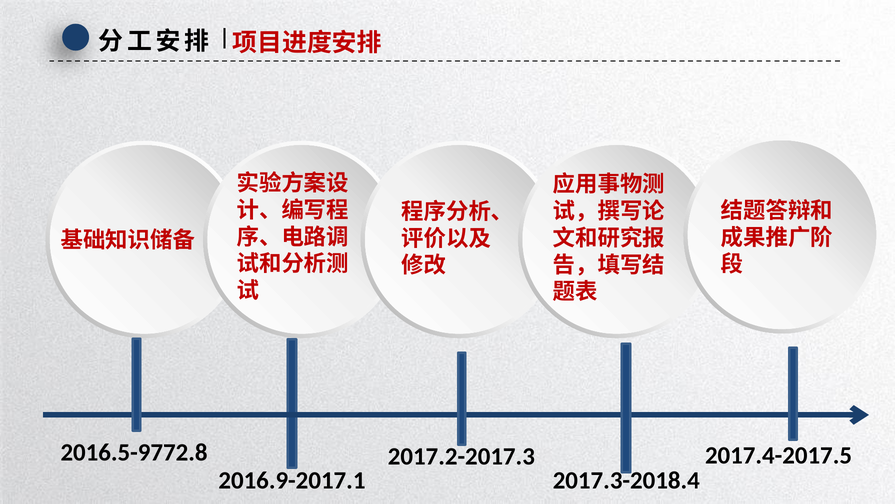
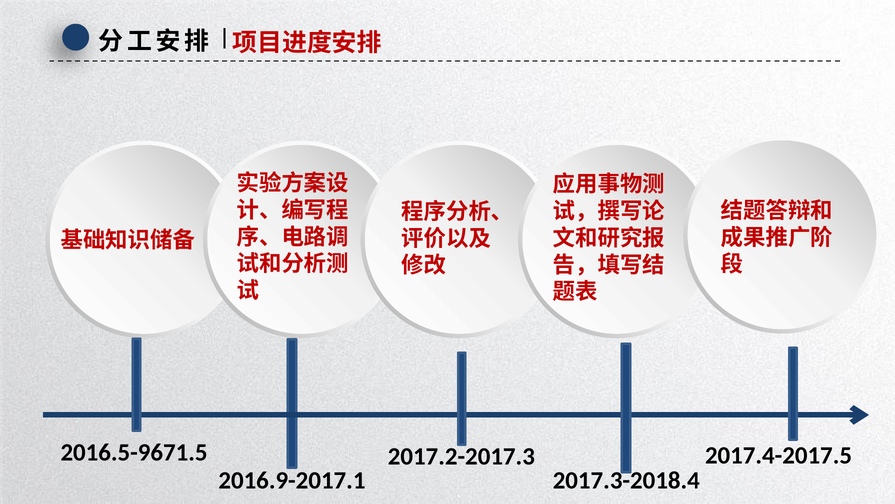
2016.5-9772.8: 2016.5-9772.8 -> 2016.5-9671.5
